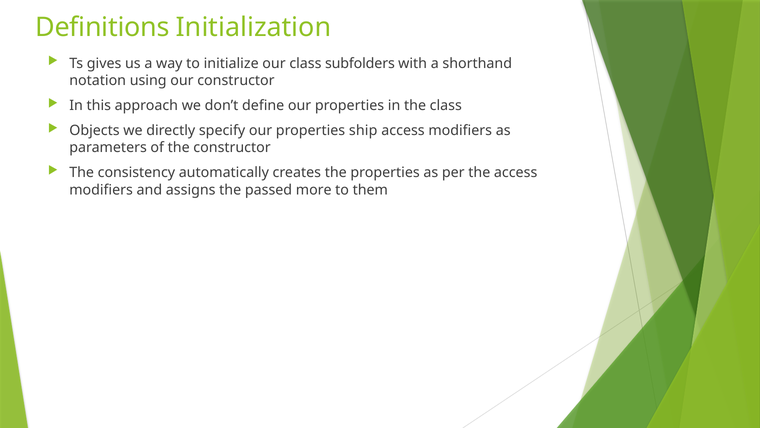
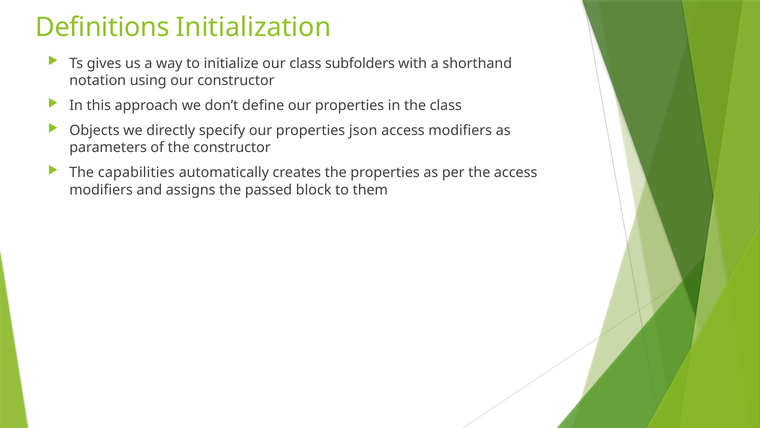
ship: ship -> json
consistency: consistency -> capabilities
more: more -> block
